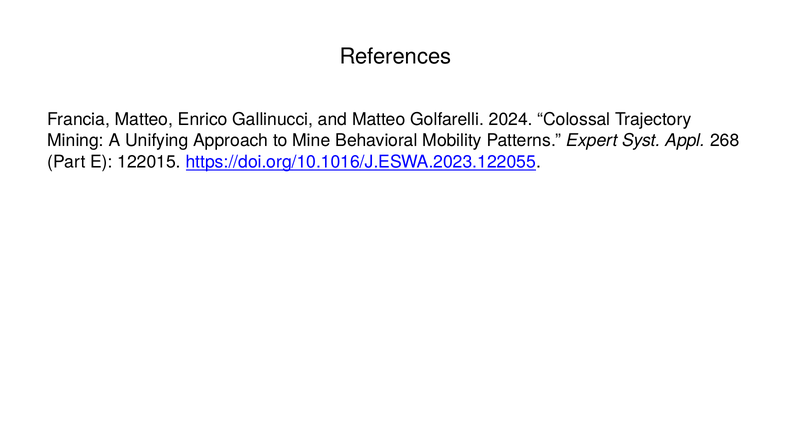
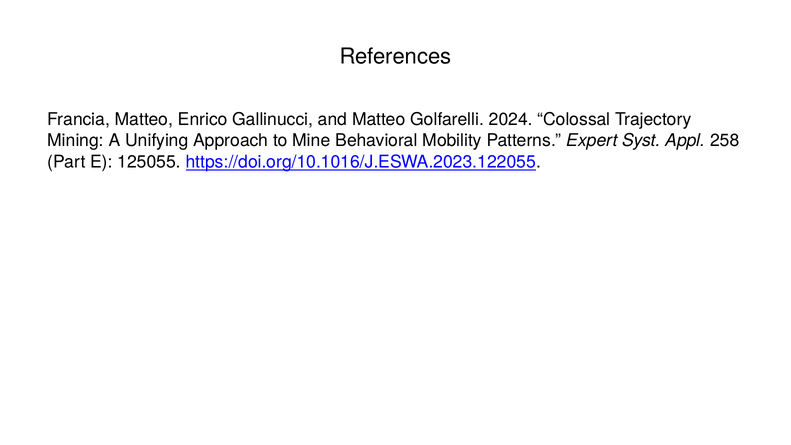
268: 268 -> 258
122015: 122015 -> 125055
